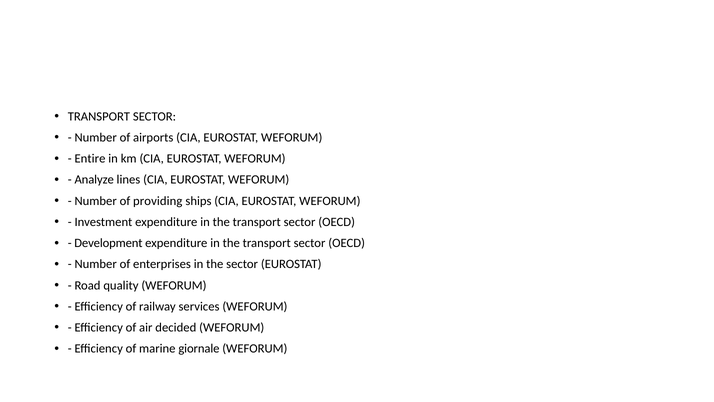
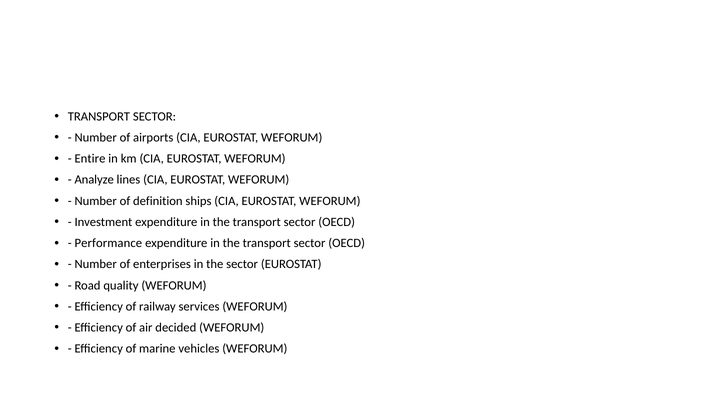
providing: providing -> definition
Development: Development -> Performance
giornale: giornale -> vehicles
